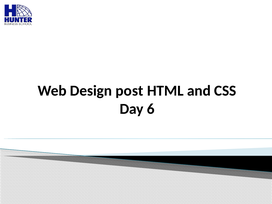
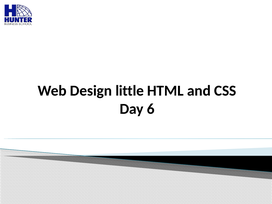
post: post -> little
